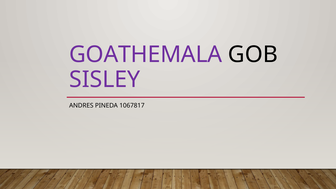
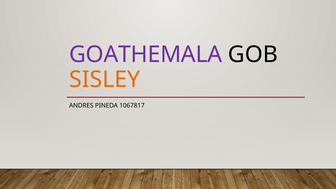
SISLEY colour: purple -> orange
